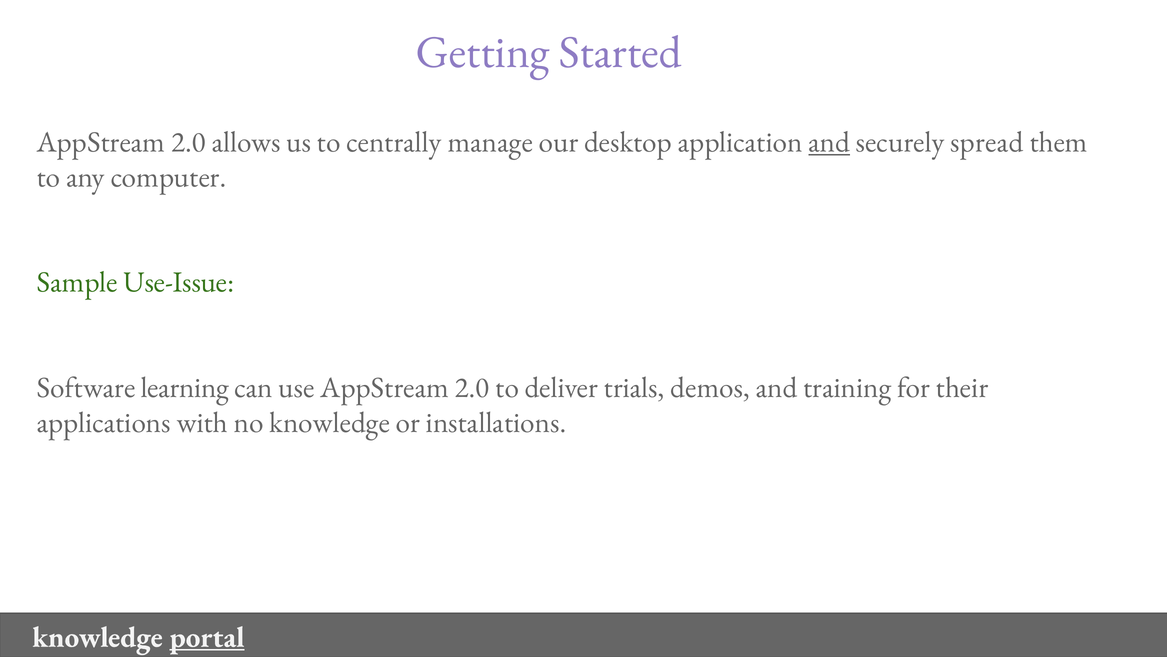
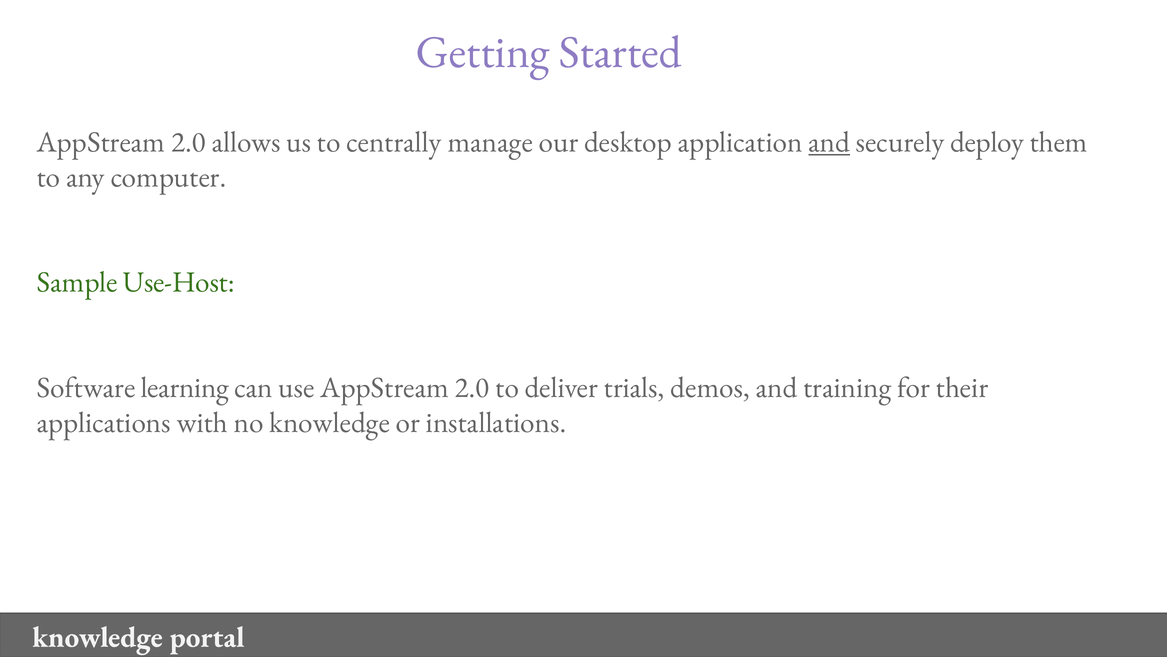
spread: spread -> deploy
Use-Issue: Use-Issue -> Use-Host
portal underline: present -> none
